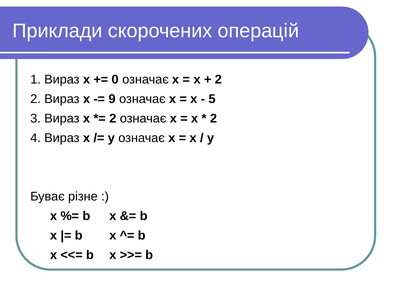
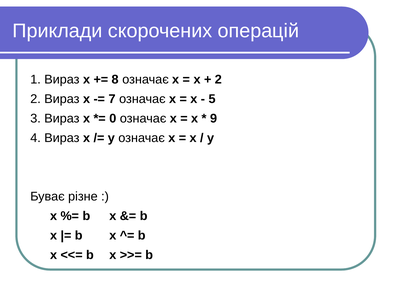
0: 0 -> 8
9: 9 -> 7
2 at (113, 119): 2 -> 0
2 at (214, 119): 2 -> 9
